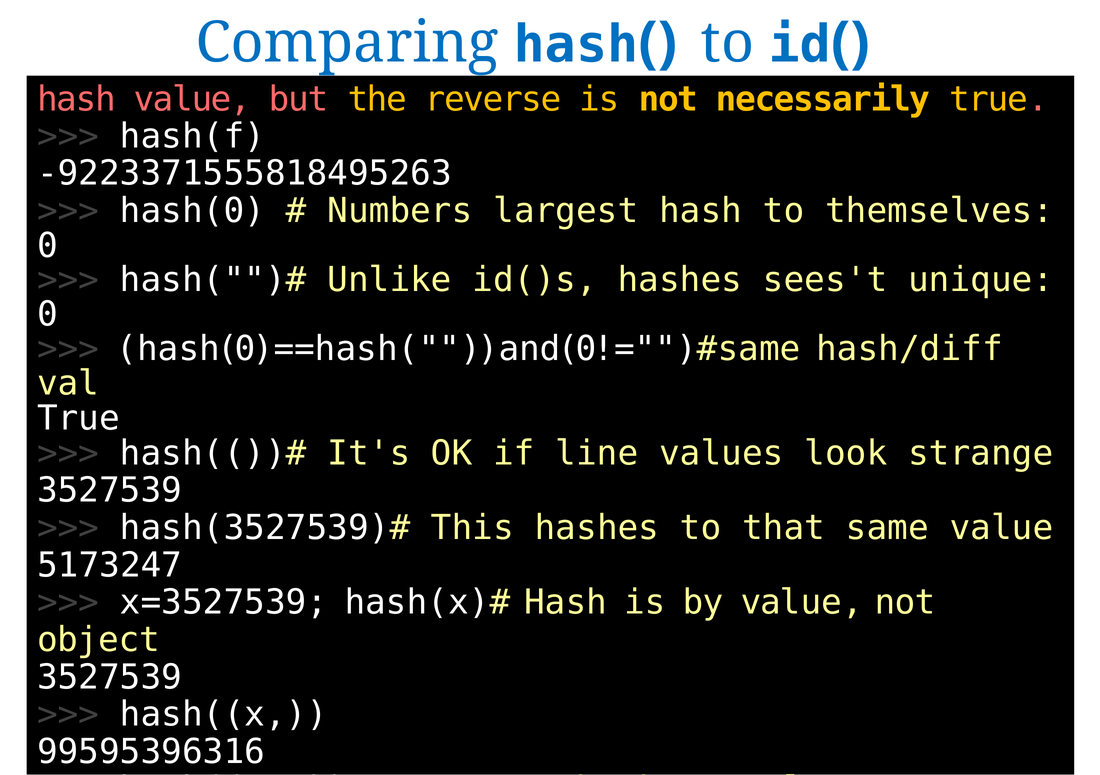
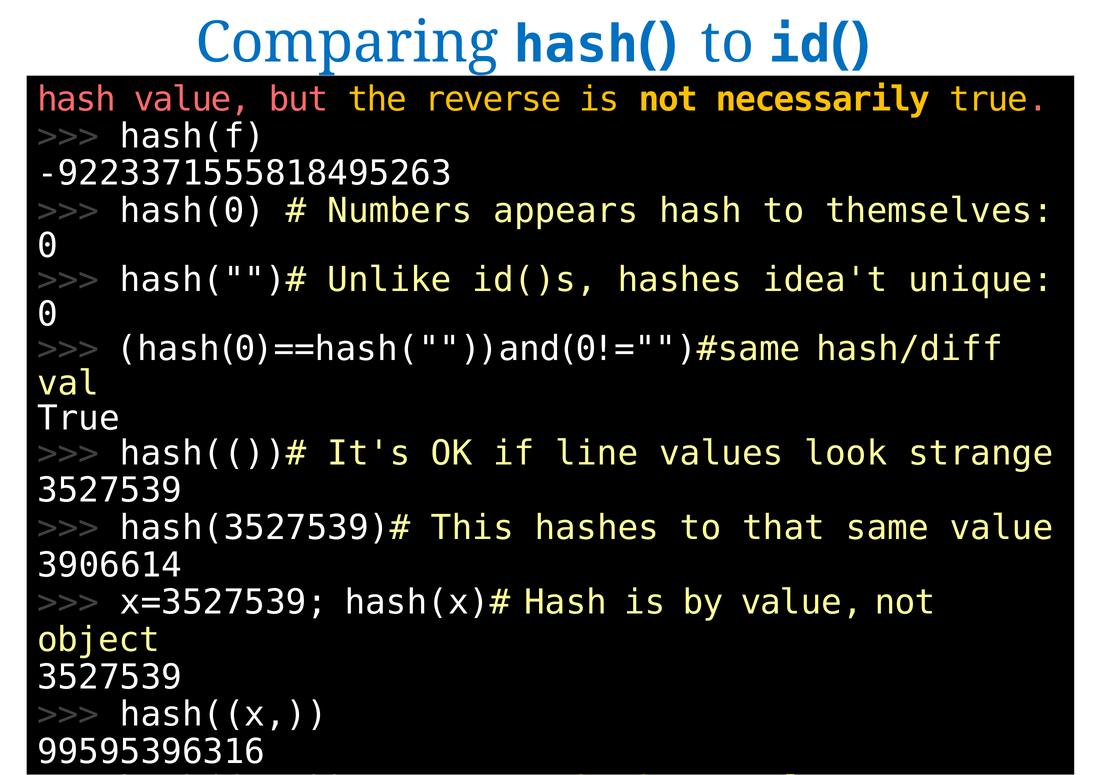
largest: largest -> appears
sees't: sees't -> idea't
5173247: 5173247 -> 3906614
